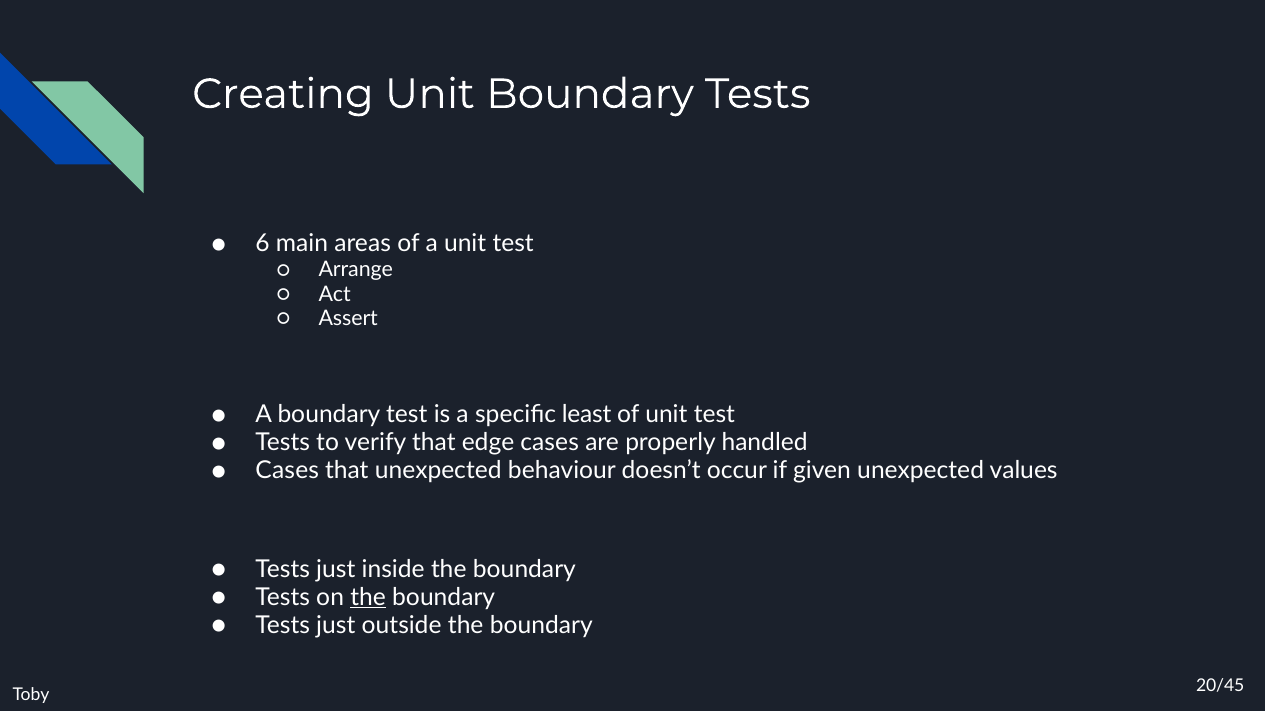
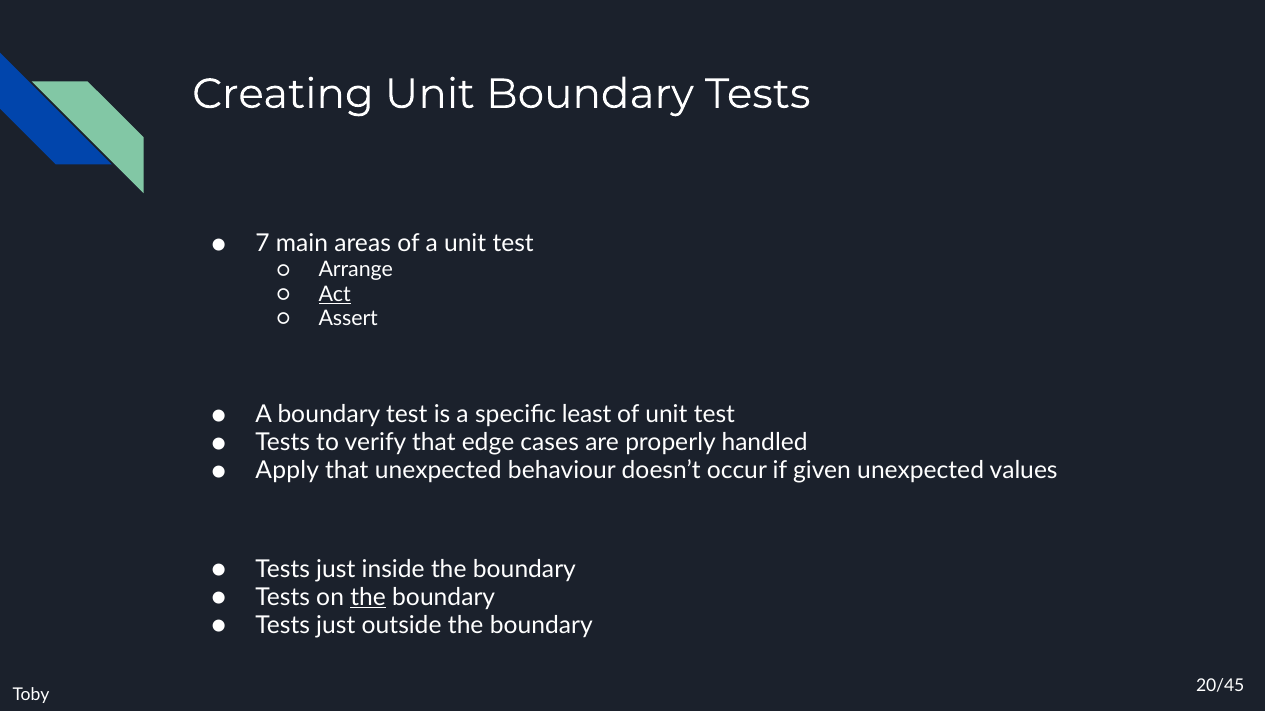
6: 6 -> 7
Act underline: none -> present
Cases at (287, 471): Cases -> Apply
